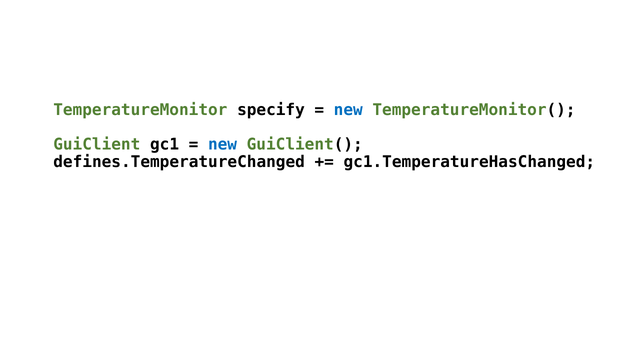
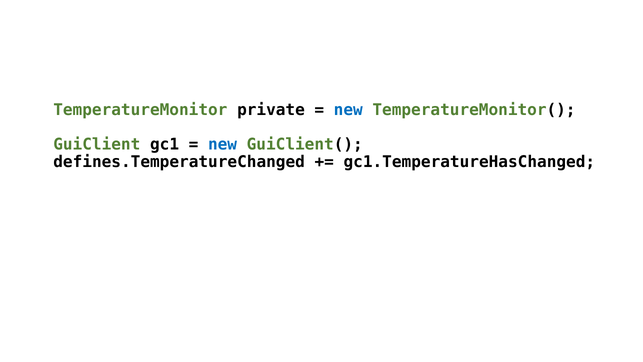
specify: specify -> private
